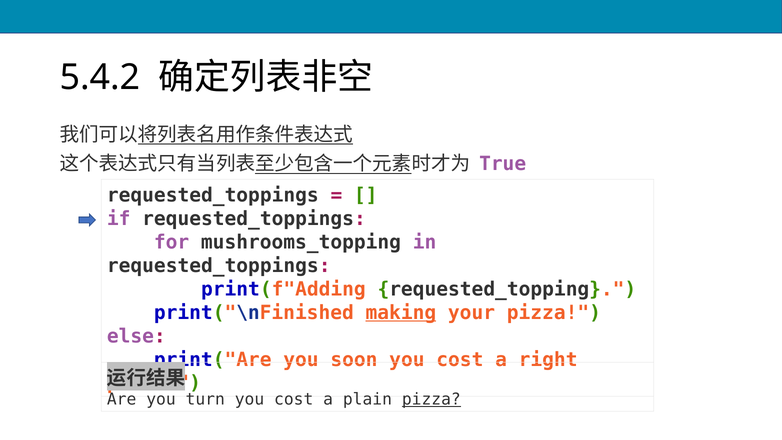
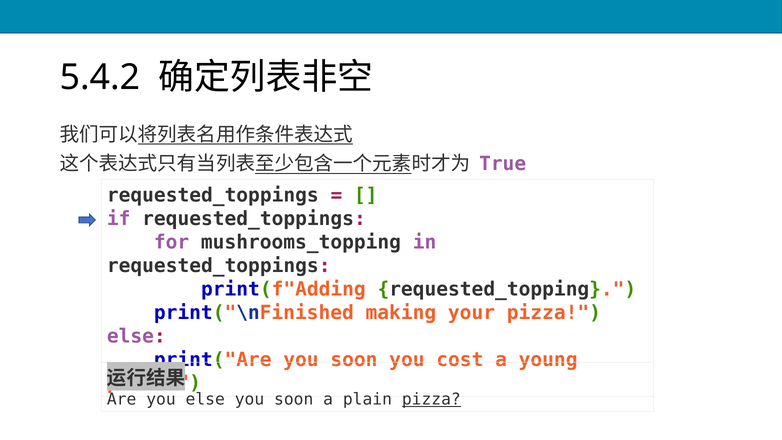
making underline: present -> none
right: right -> young
you turn: turn -> else
cost at (294, 399): cost -> soon
